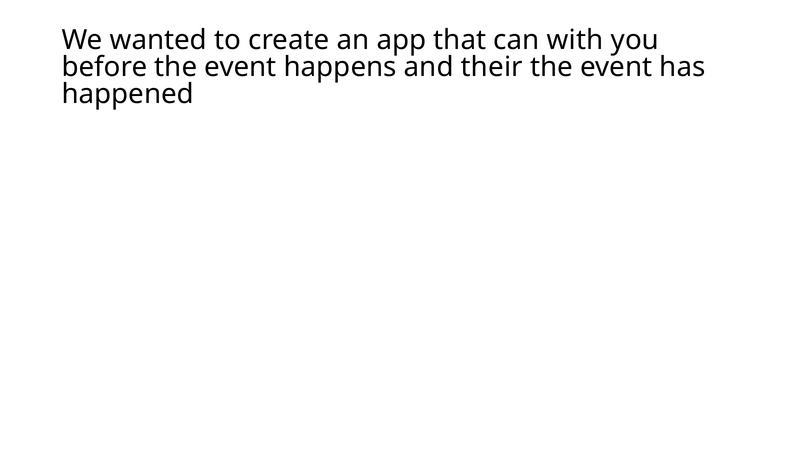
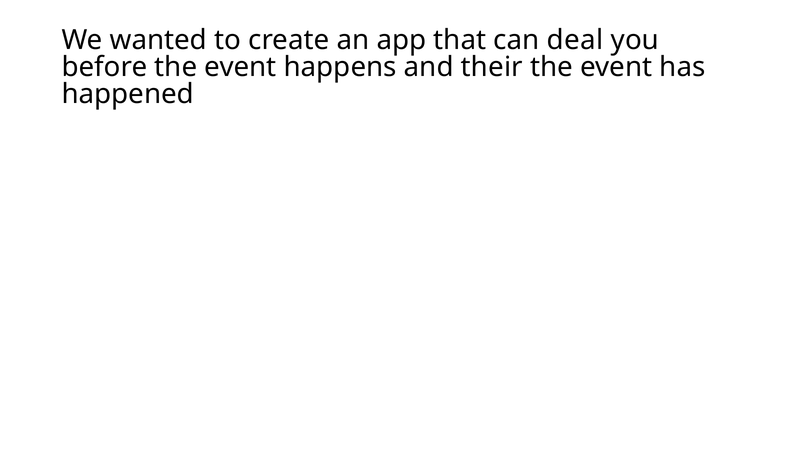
with: with -> deal
